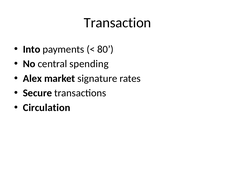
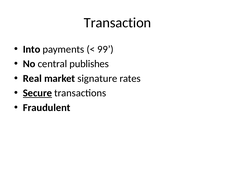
80: 80 -> 99
spending: spending -> publishes
Alex: Alex -> Real
Secure underline: none -> present
Circulation: Circulation -> Fraudulent
